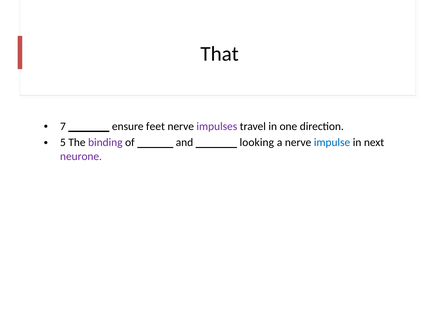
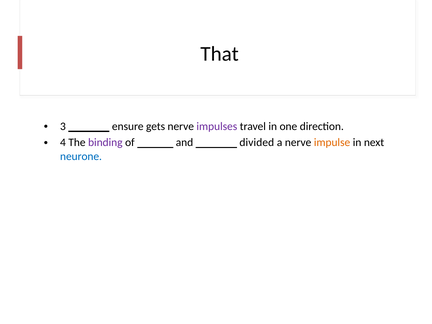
7: 7 -> 3
feet: feet -> gets
5: 5 -> 4
looking: looking -> divided
impulse colour: blue -> orange
neurone colour: purple -> blue
